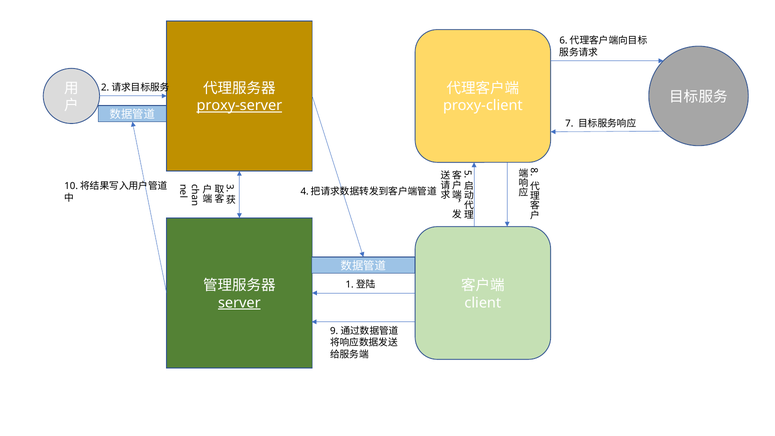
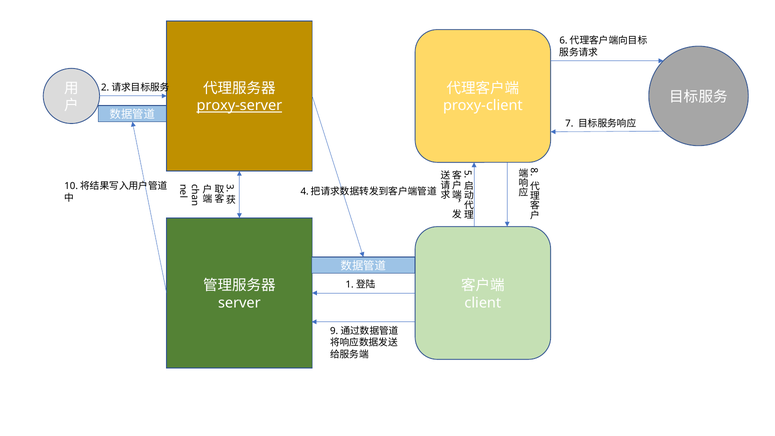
server underline: present -> none
